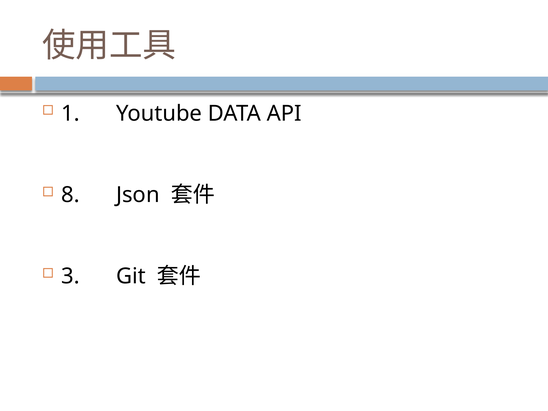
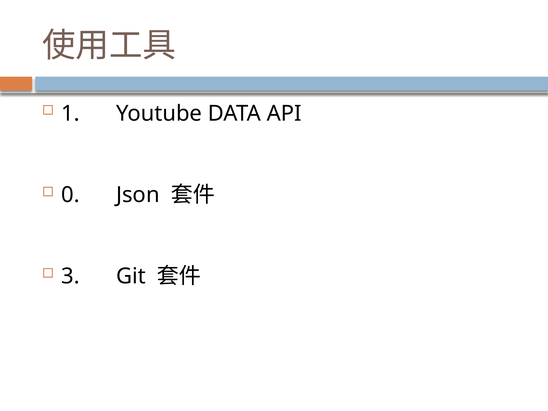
8: 8 -> 0
